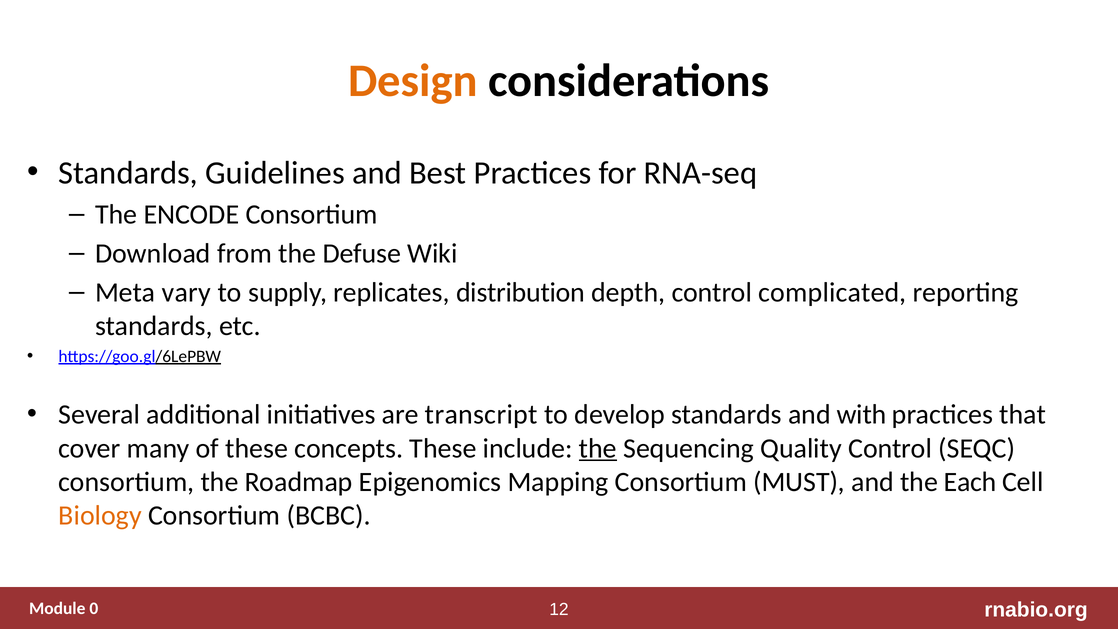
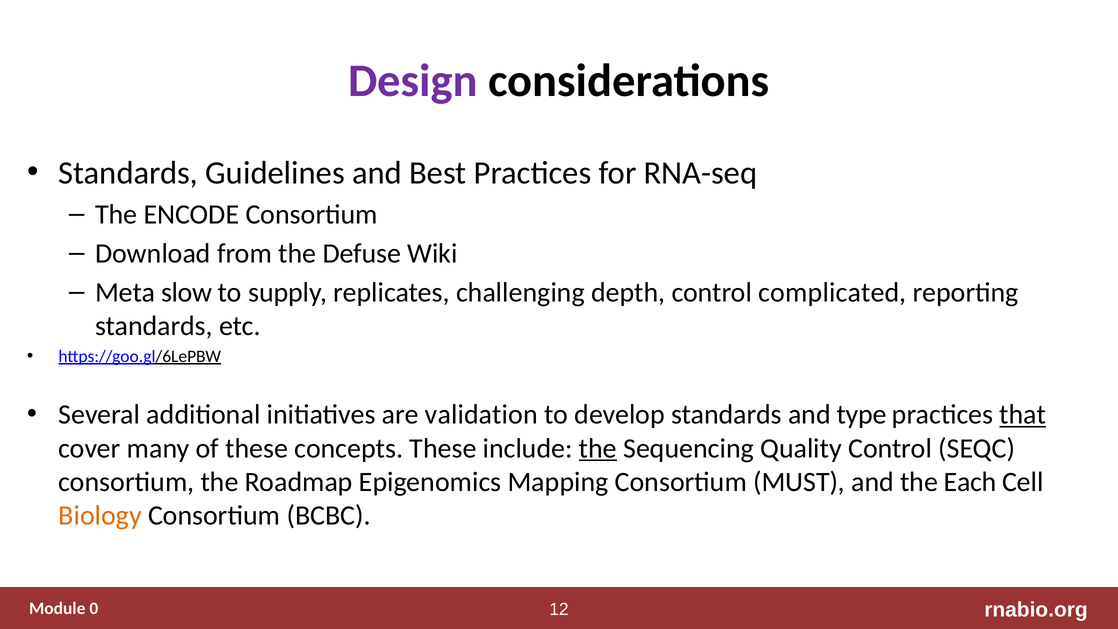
Design colour: orange -> purple
vary: vary -> slow
distribution: distribution -> challenging
transcript: transcript -> validation
with: with -> type
that underline: none -> present
